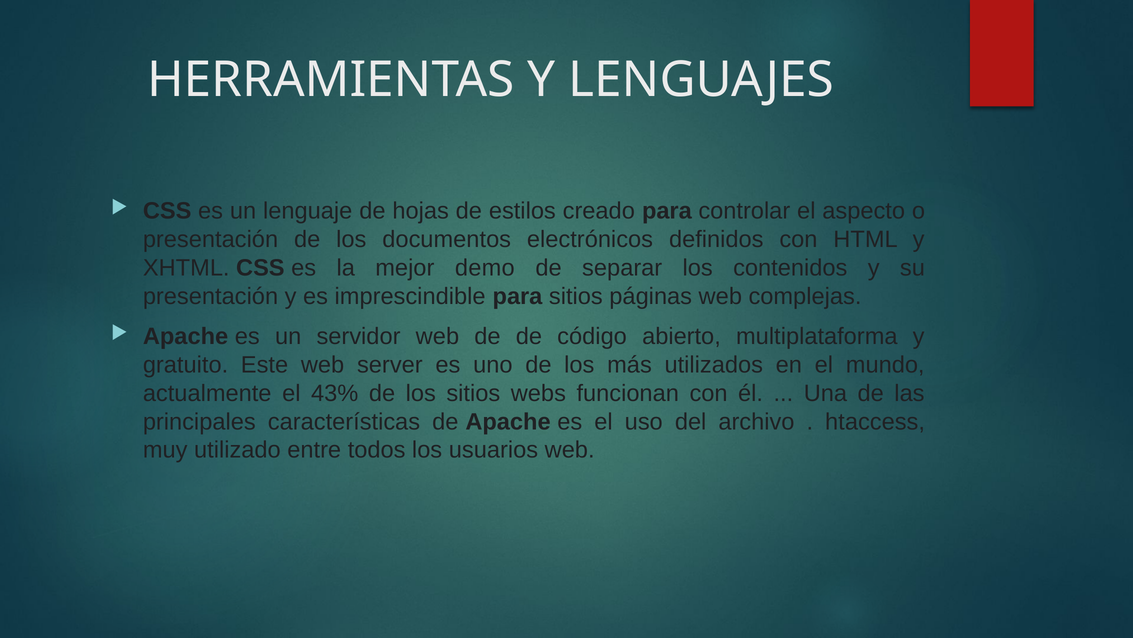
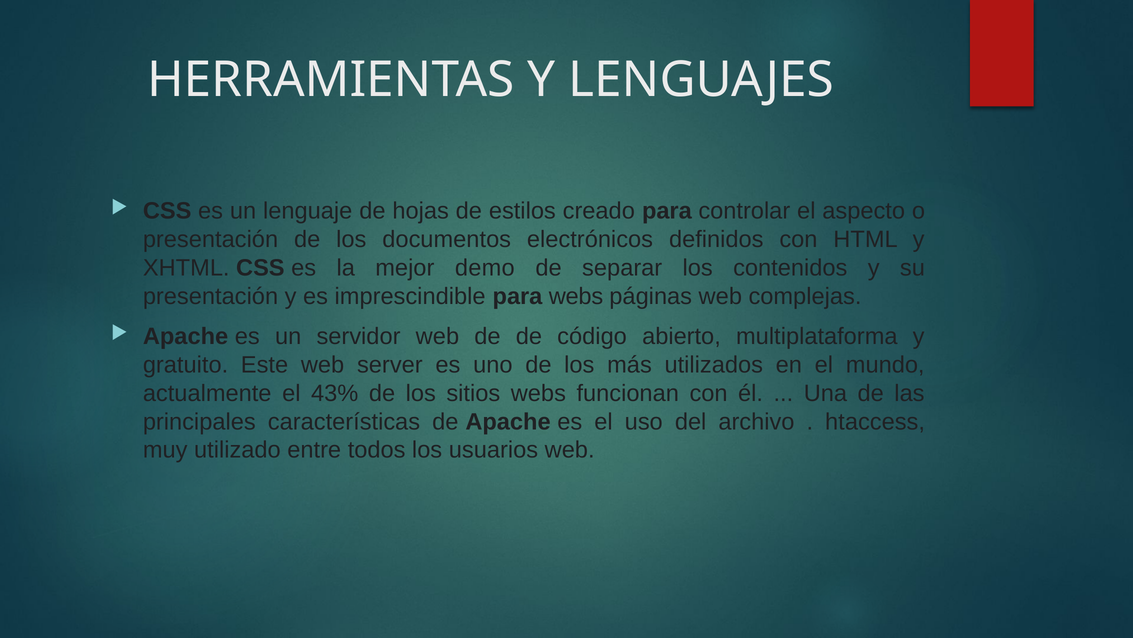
para sitios: sitios -> webs
